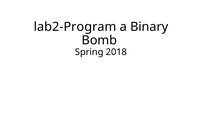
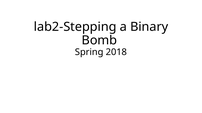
lab2-Program: lab2-Program -> lab2-Stepping
